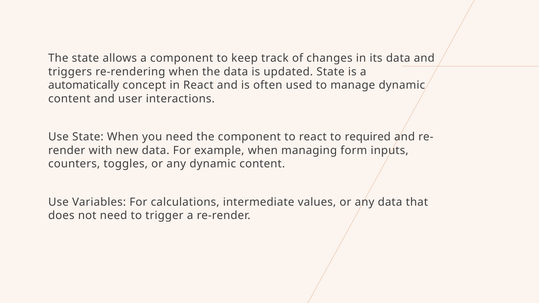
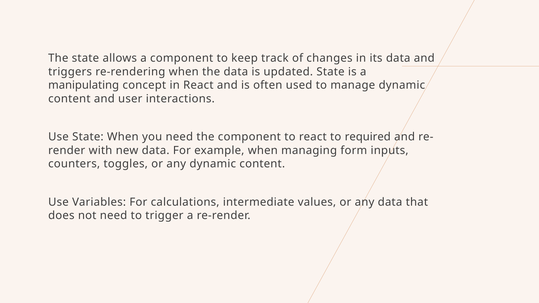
automatically: automatically -> manipulating
